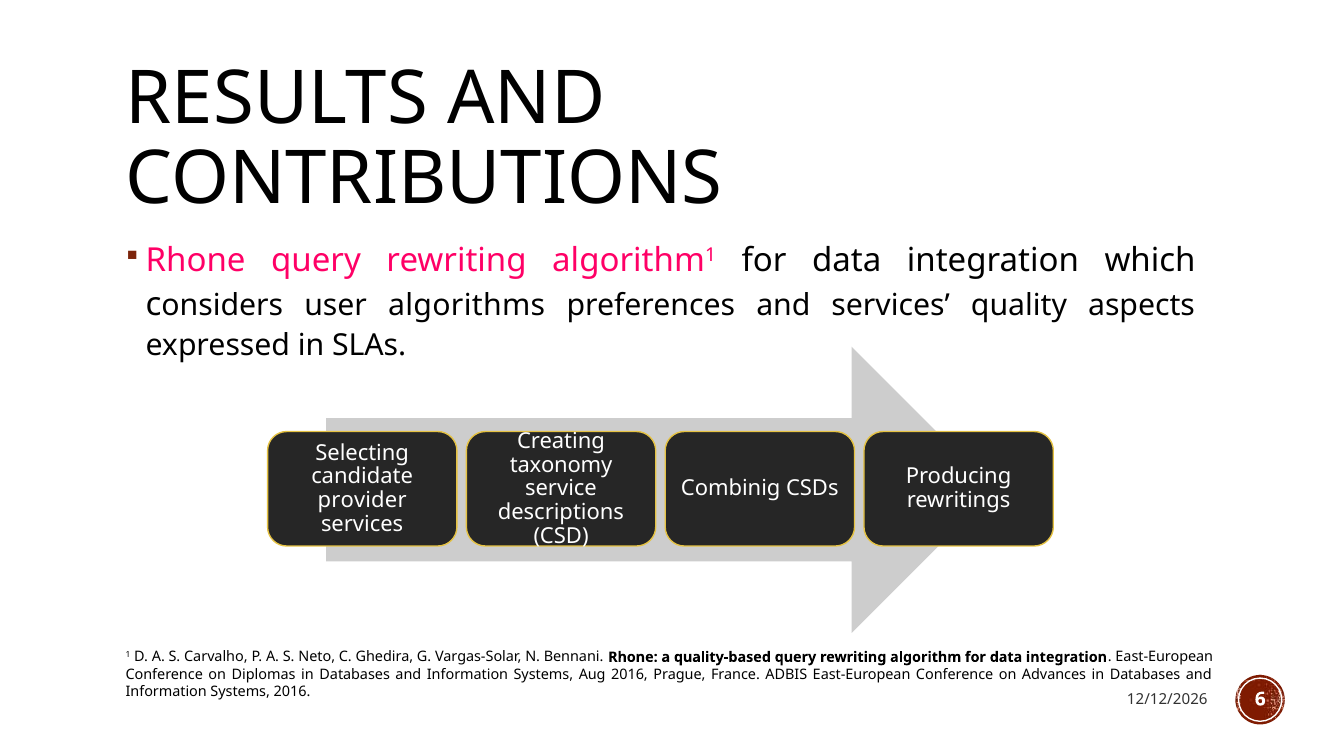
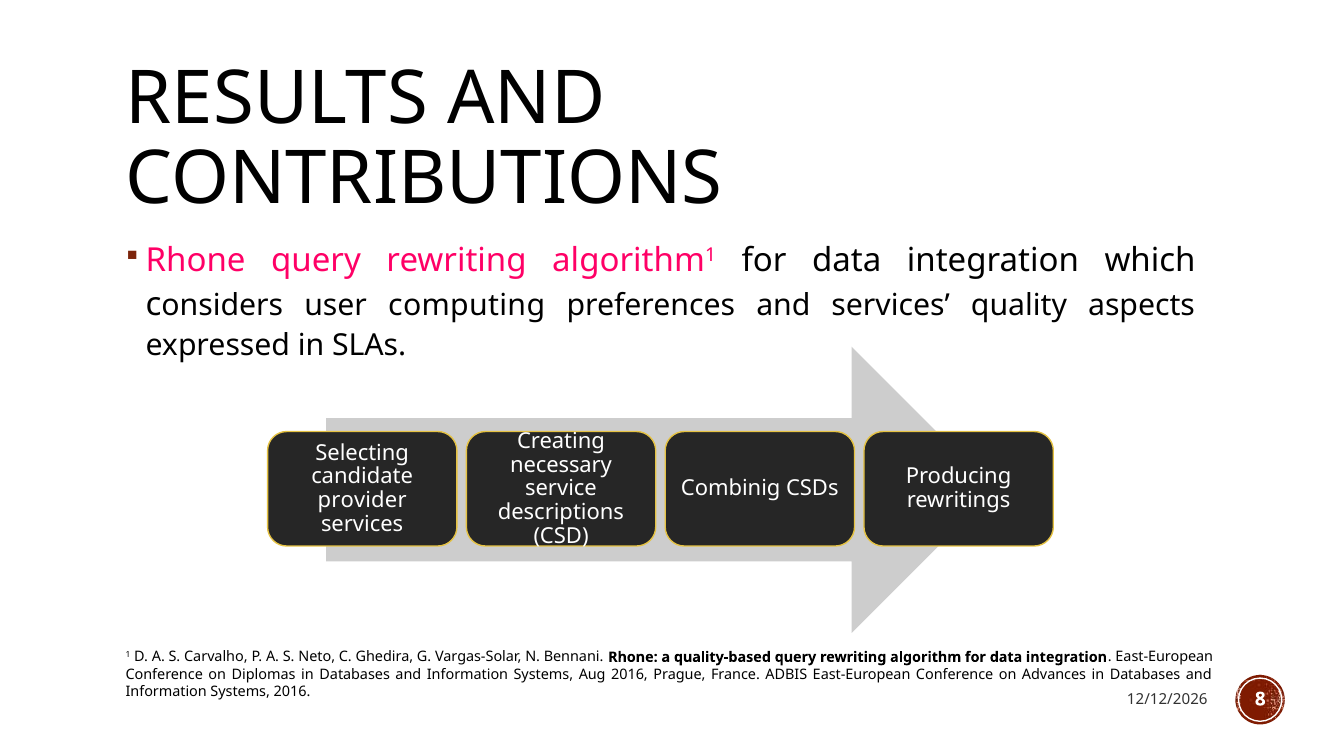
algorithms: algorithms -> computing
taxonomy: taxonomy -> necessary
6: 6 -> 8
